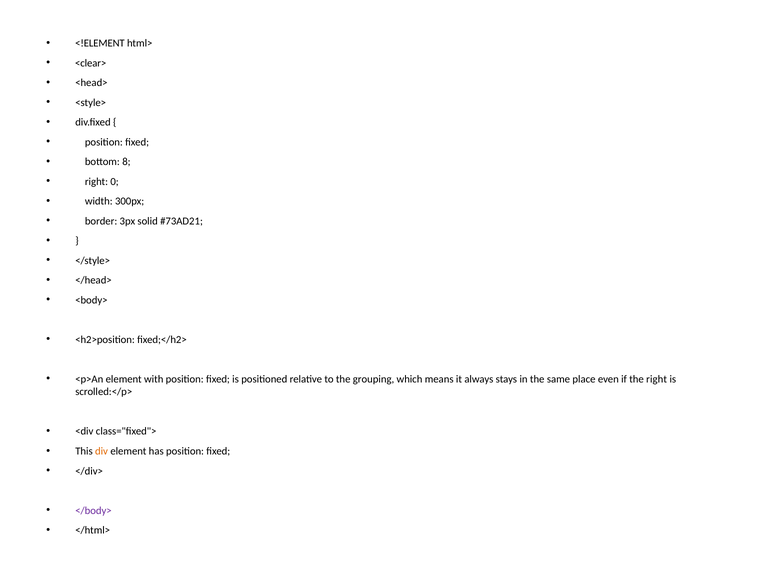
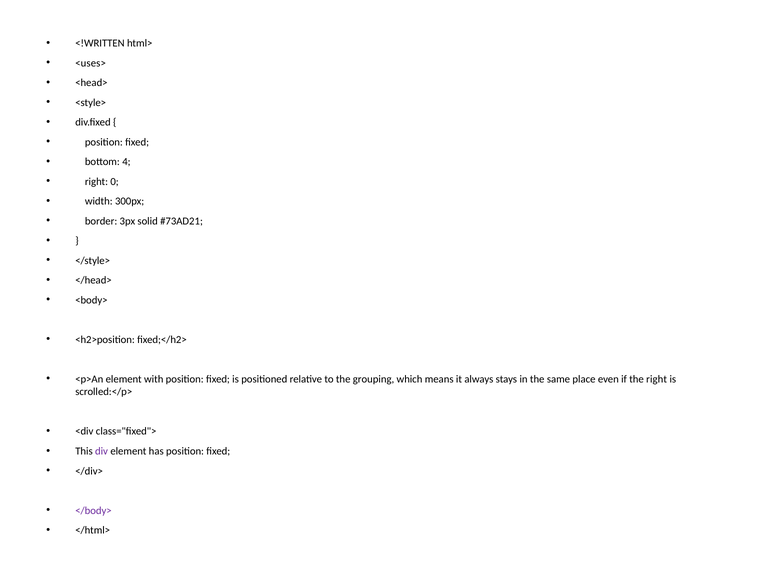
<!ELEMENT: <!ELEMENT -> <!WRITTEN
<clear>: <clear> -> <uses>
8: 8 -> 4
div colour: orange -> purple
